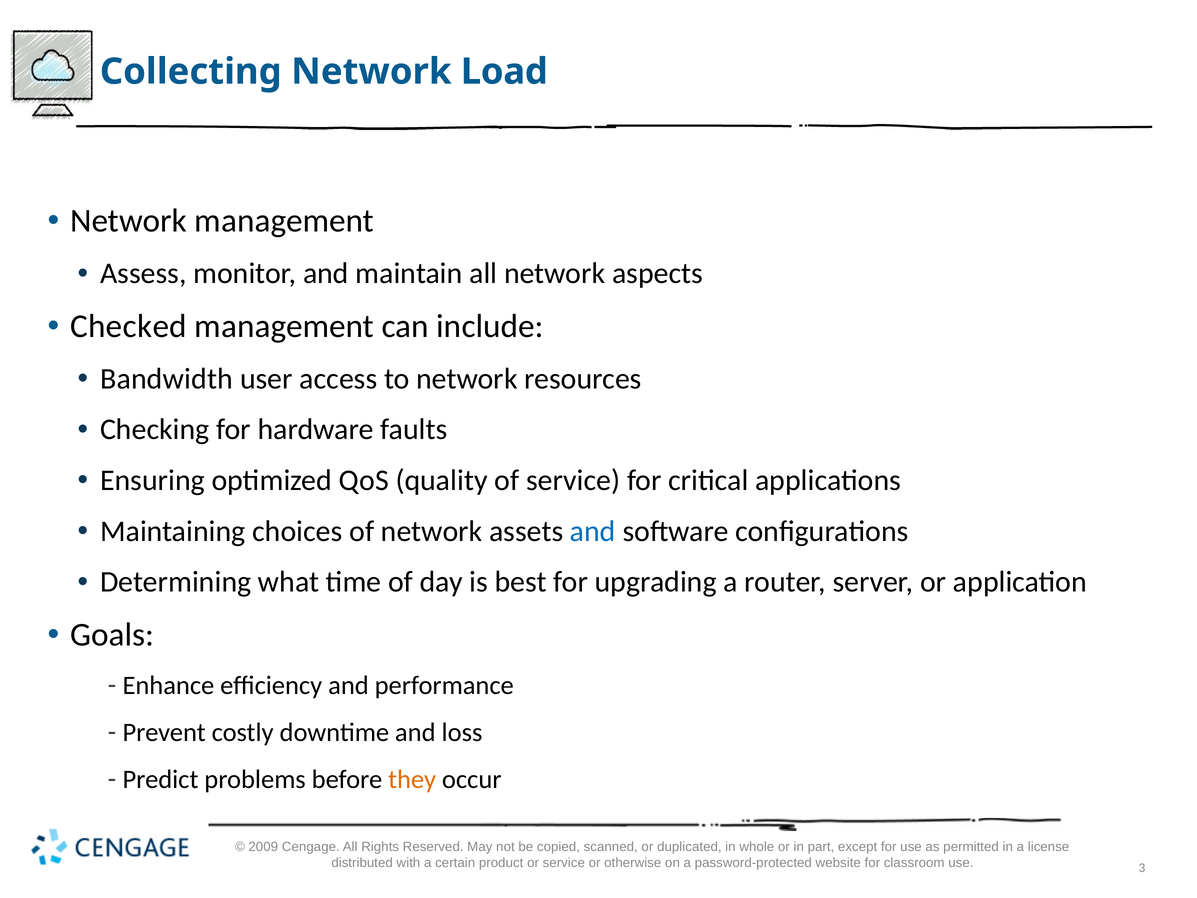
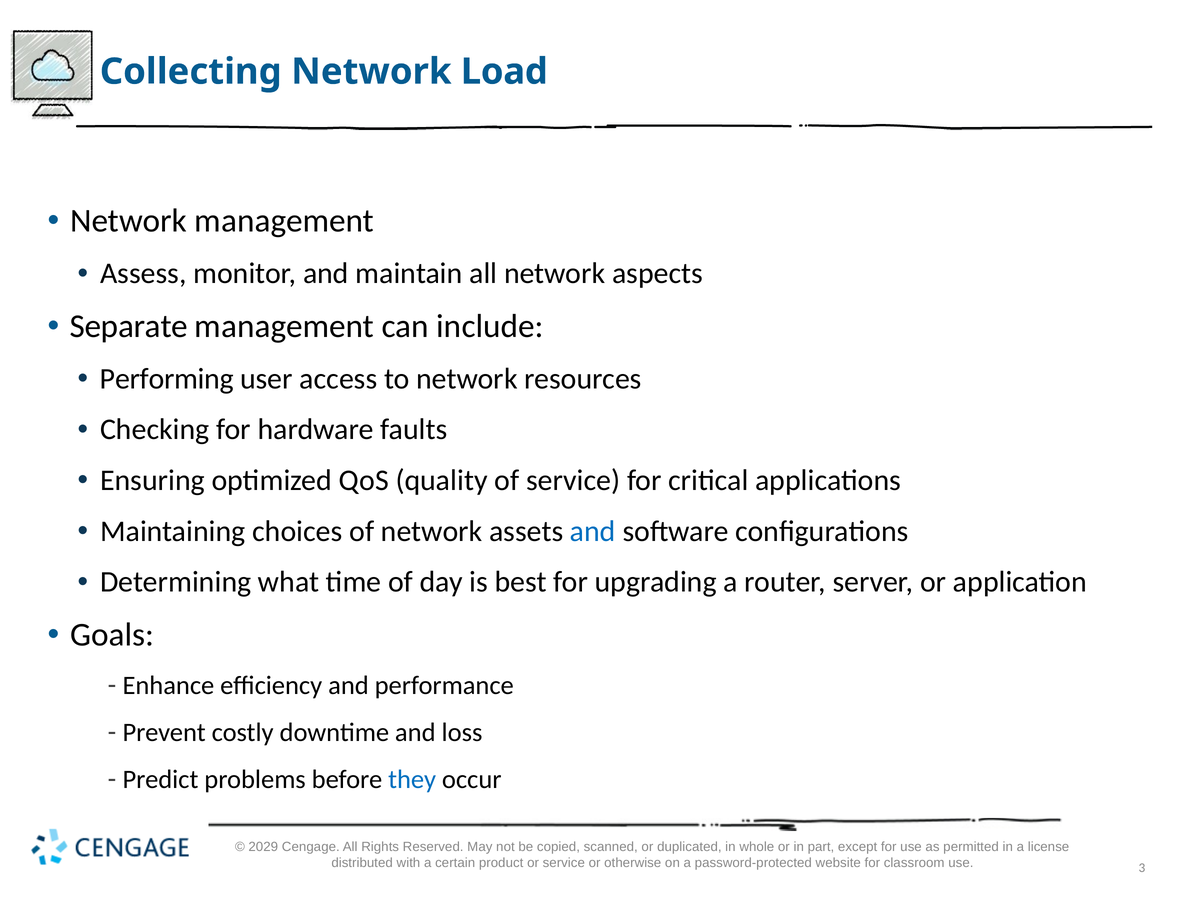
Checked: Checked -> Separate
Bandwidth: Bandwidth -> Performing
they colour: orange -> blue
2009: 2009 -> 2029
